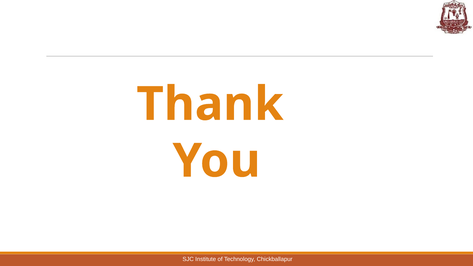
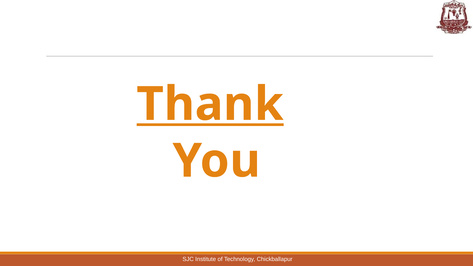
Thank underline: none -> present
